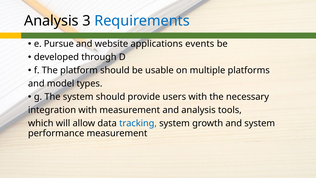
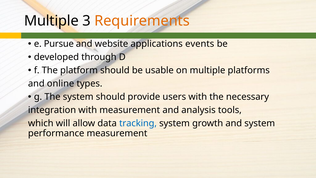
Analysis at (51, 21): Analysis -> Multiple
Requirements colour: blue -> orange
model: model -> online
